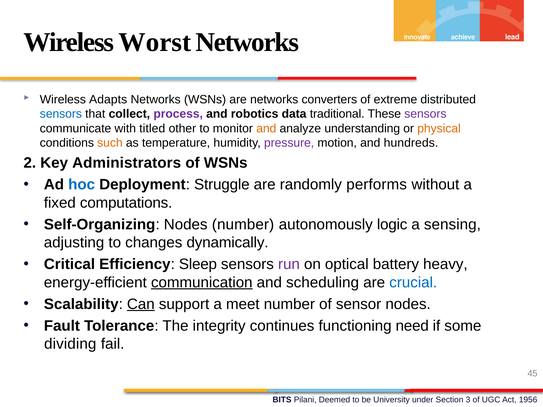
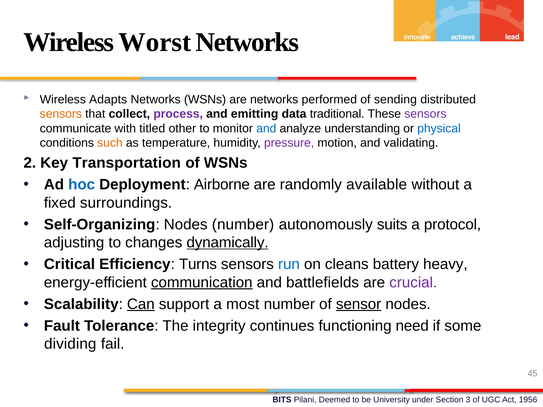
converters: converters -> performed
extreme: extreme -> sending
sensors at (61, 114) colour: blue -> orange
robotics: robotics -> emitting
and at (266, 128) colour: orange -> blue
physical colour: orange -> blue
hundreds: hundreds -> validating
Administrators: Administrators -> Transportation
Struggle: Struggle -> Airborne
performs: performs -> available
computations: computations -> surroundings
logic: logic -> suits
sensing: sensing -> protocol
dynamically underline: none -> present
Sleep: Sleep -> Turns
run colour: purple -> blue
optical: optical -> cleans
scheduling: scheduling -> battlefields
crucial colour: blue -> purple
meet: meet -> most
sensor underline: none -> present
